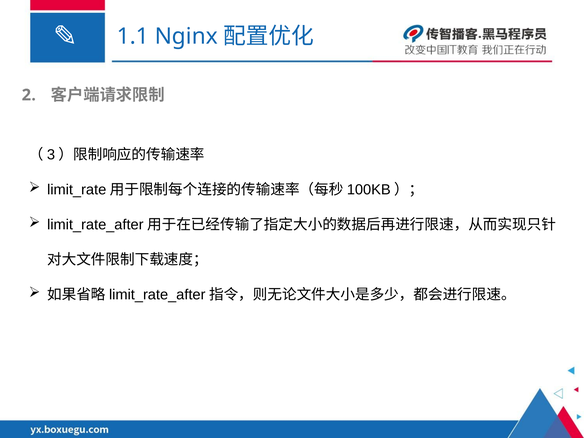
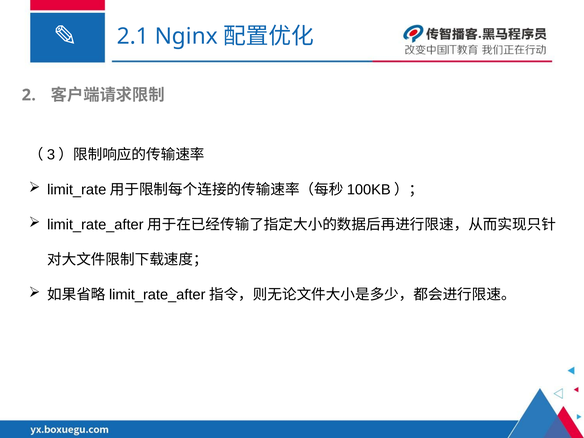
1.1: 1.1 -> 2.1
